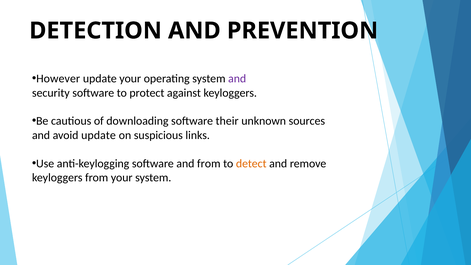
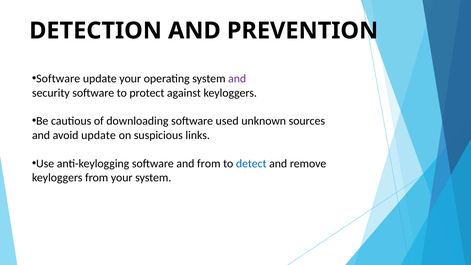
However at (58, 79): However -> Software
their: their -> used
detect colour: orange -> blue
